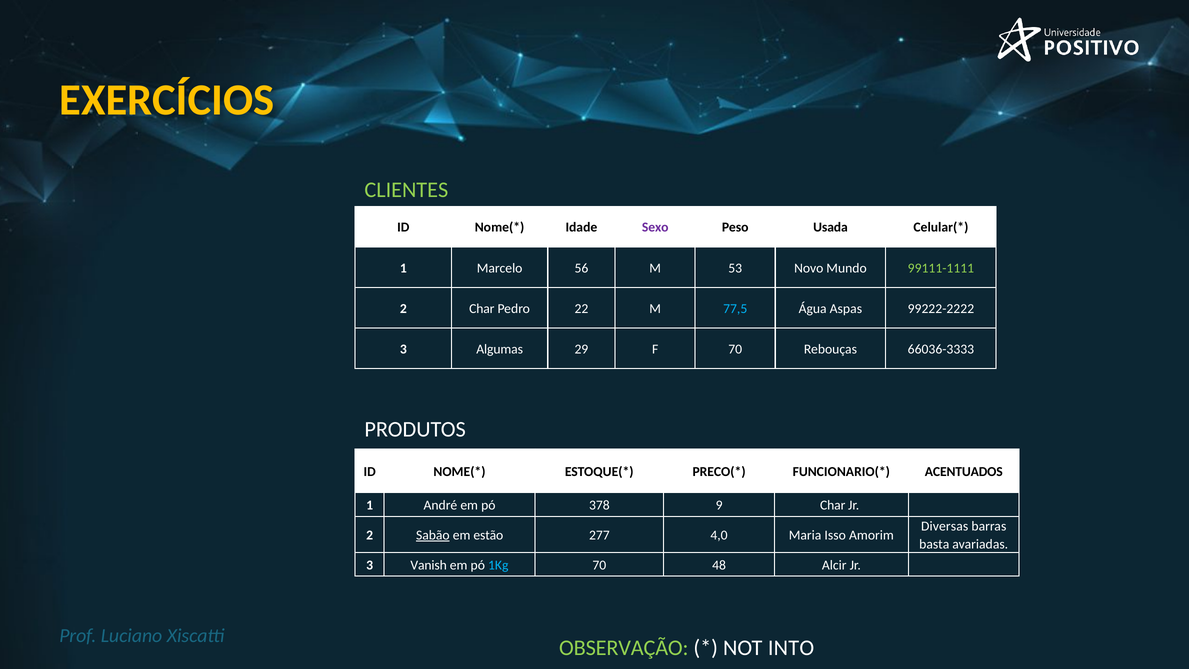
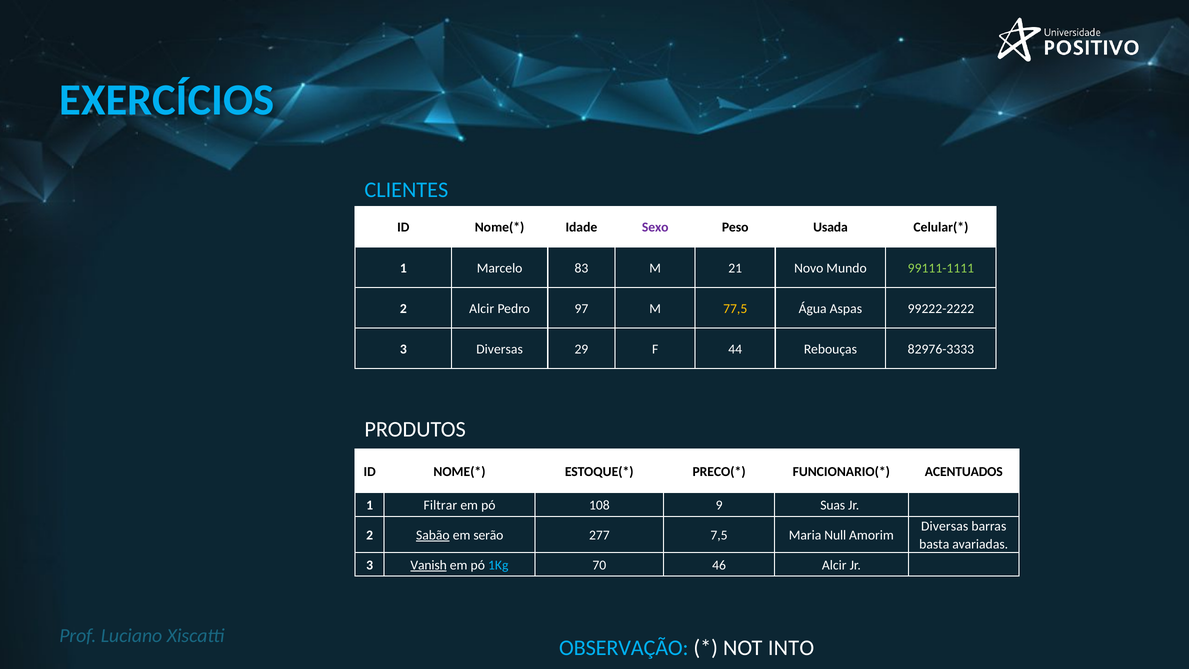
EXERCÍCIOS colour: yellow -> light blue
CLIENTES colour: light green -> light blue
56: 56 -> 83
53: 53 -> 21
2 Char: Char -> Alcir
22: 22 -> 97
77,5 colour: light blue -> yellow
3 Algumas: Algumas -> Diversas
F 70: 70 -> 44
66036-3333: 66036-3333 -> 82976-3333
André: André -> Filtrar
378: 378 -> 108
9 Char: Char -> Suas
estão: estão -> serão
4,0: 4,0 -> 7,5
Isso: Isso -> Null
Vanish underline: none -> present
48: 48 -> 46
OBSERVAÇÃO colour: light green -> light blue
